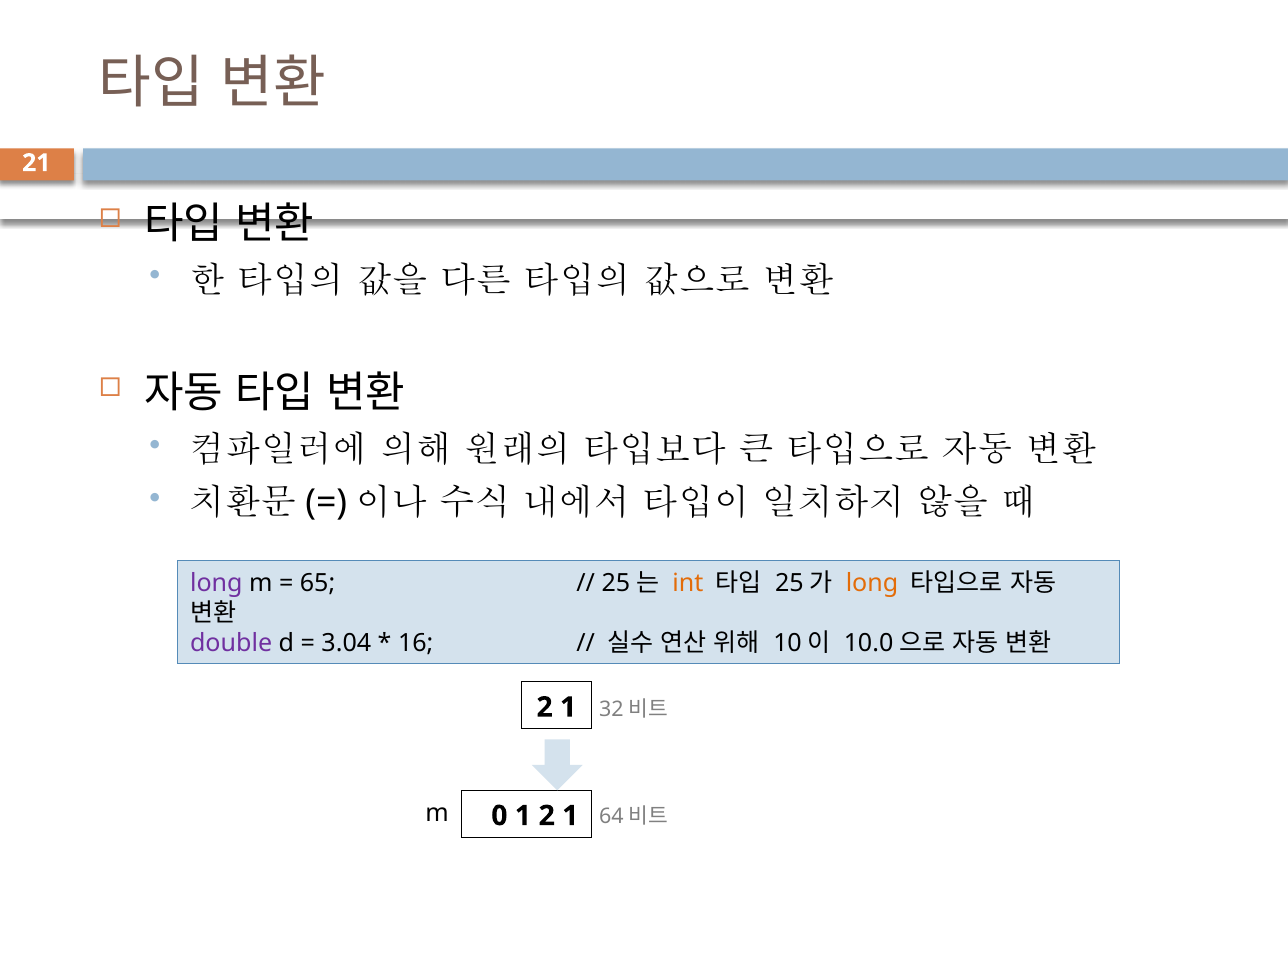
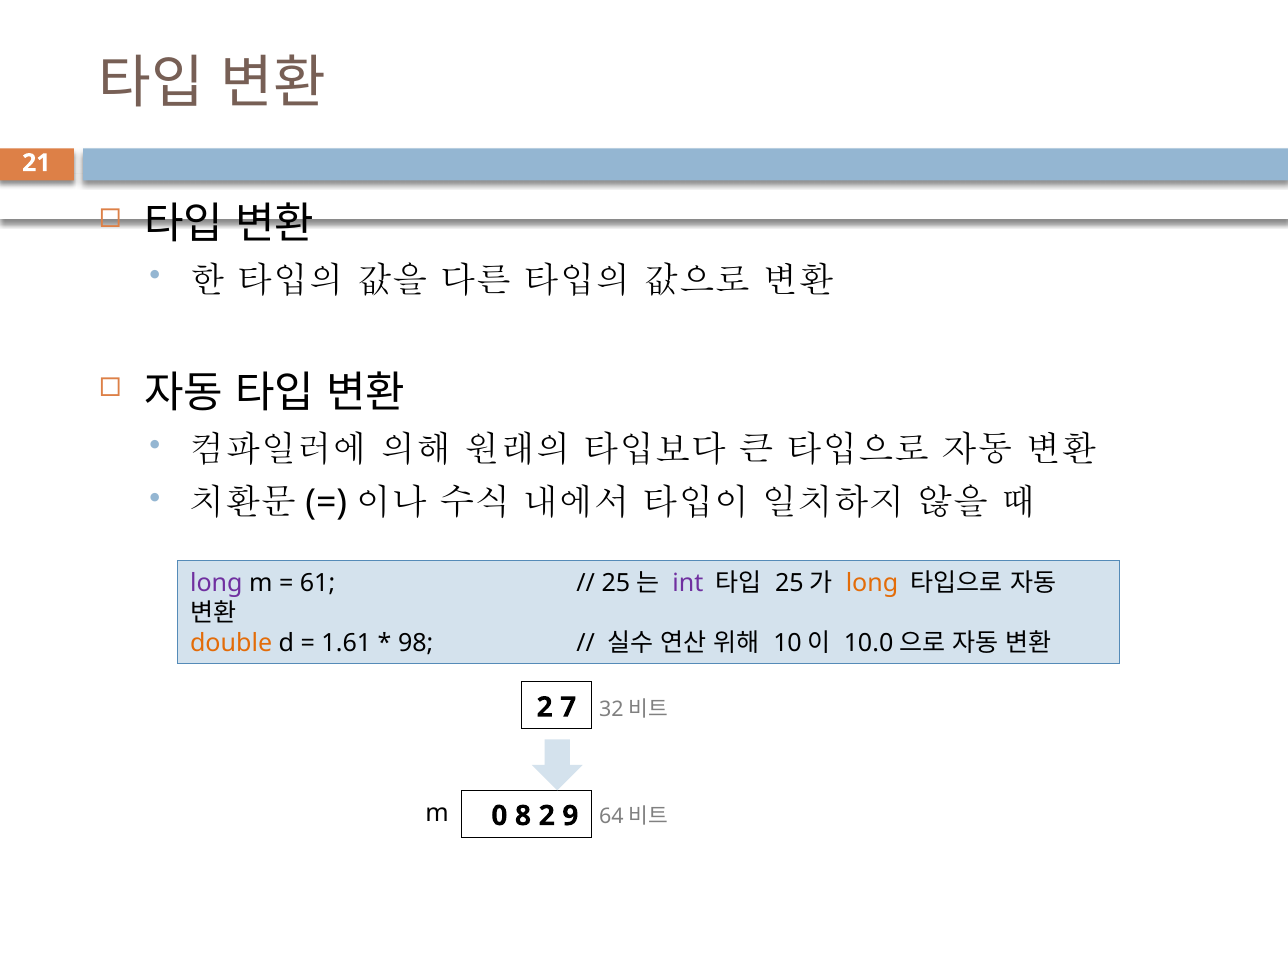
65: 65 -> 61
int colour: orange -> purple
double colour: purple -> orange
3.04: 3.04 -> 1.61
16: 16 -> 98
1 at (568, 707): 1 -> 7
0 1: 1 -> 8
1 at (570, 816): 1 -> 9
